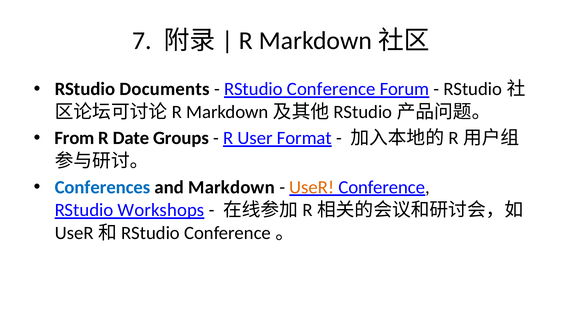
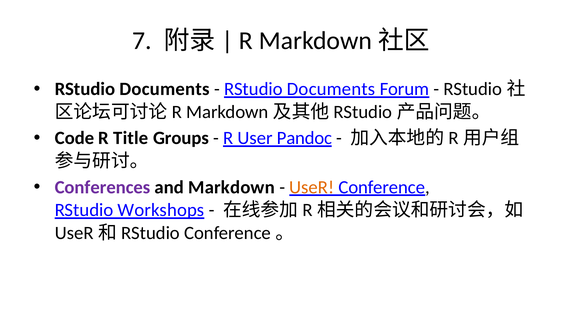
Conference at (331, 89): Conference -> Documents
From: From -> Code
Date: Date -> Title
Format: Format -> Pandoc
Conferences colour: blue -> purple
